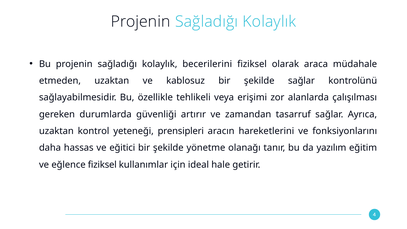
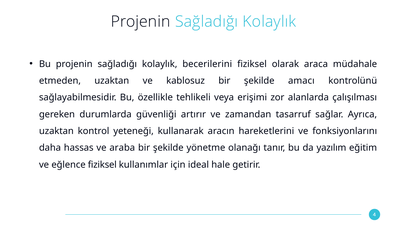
şekilde sağlar: sağlar -> amacı
prensipleri: prensipleri -> kullanarak
eğitici: eğitici -> araba
